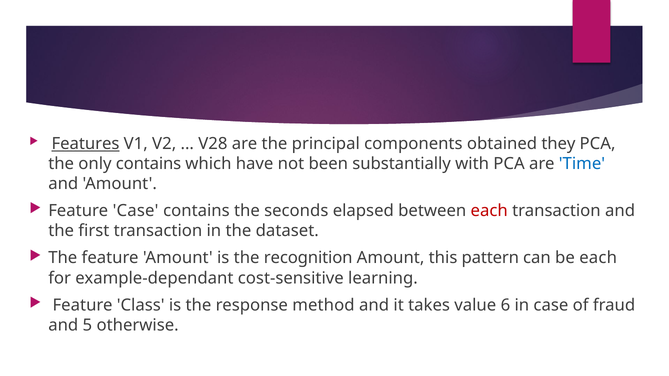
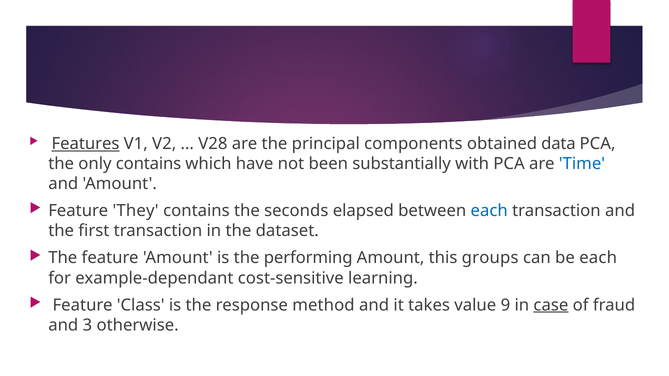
they: they -> data
Feature Case: Case -> They
each at (489, 211) colour: red -> blue
recognition: recognition -> performing
pattern: pattern -> groups
6: 6 -> 9
case at (551, 305) underline: none -> present
5: 5 -> 3
